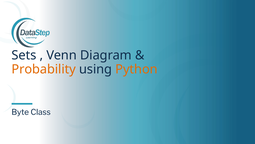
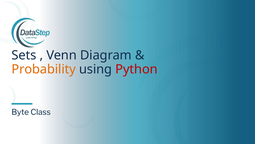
Python colour: orange -> red
